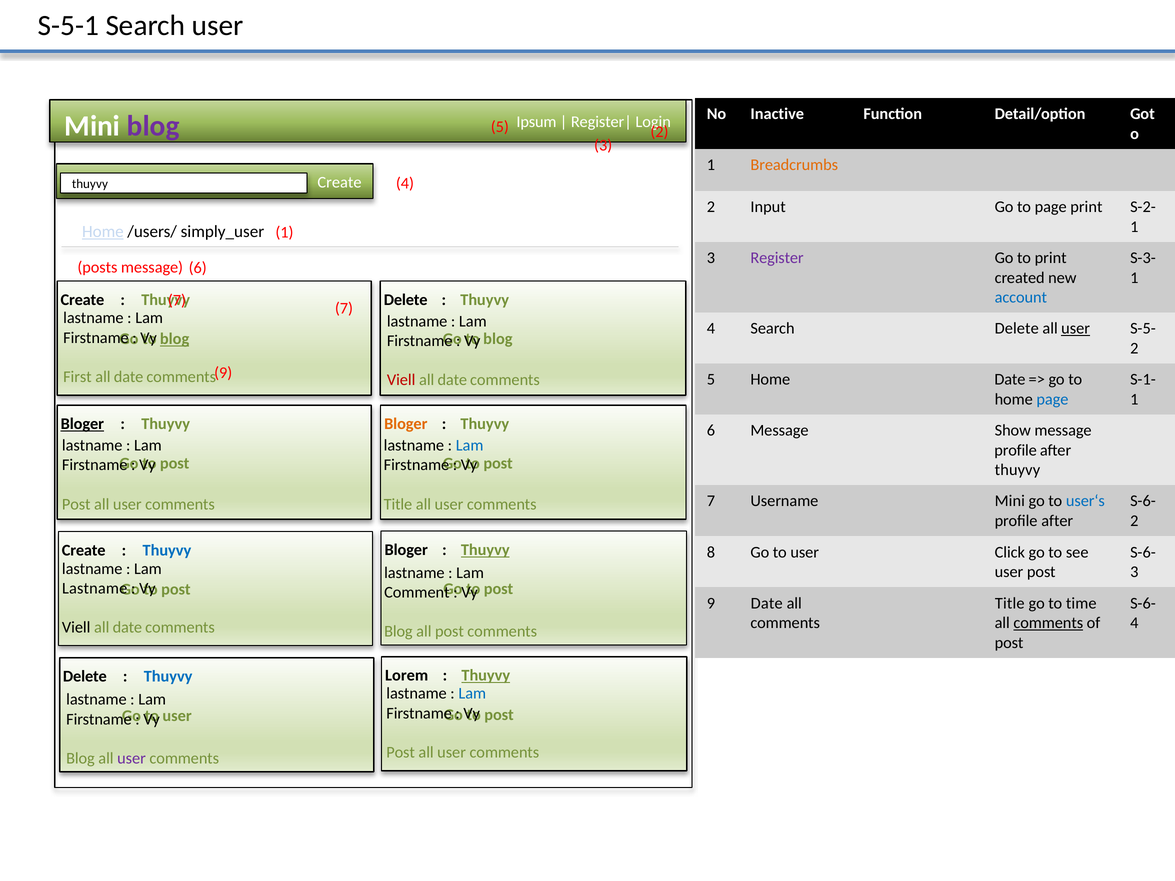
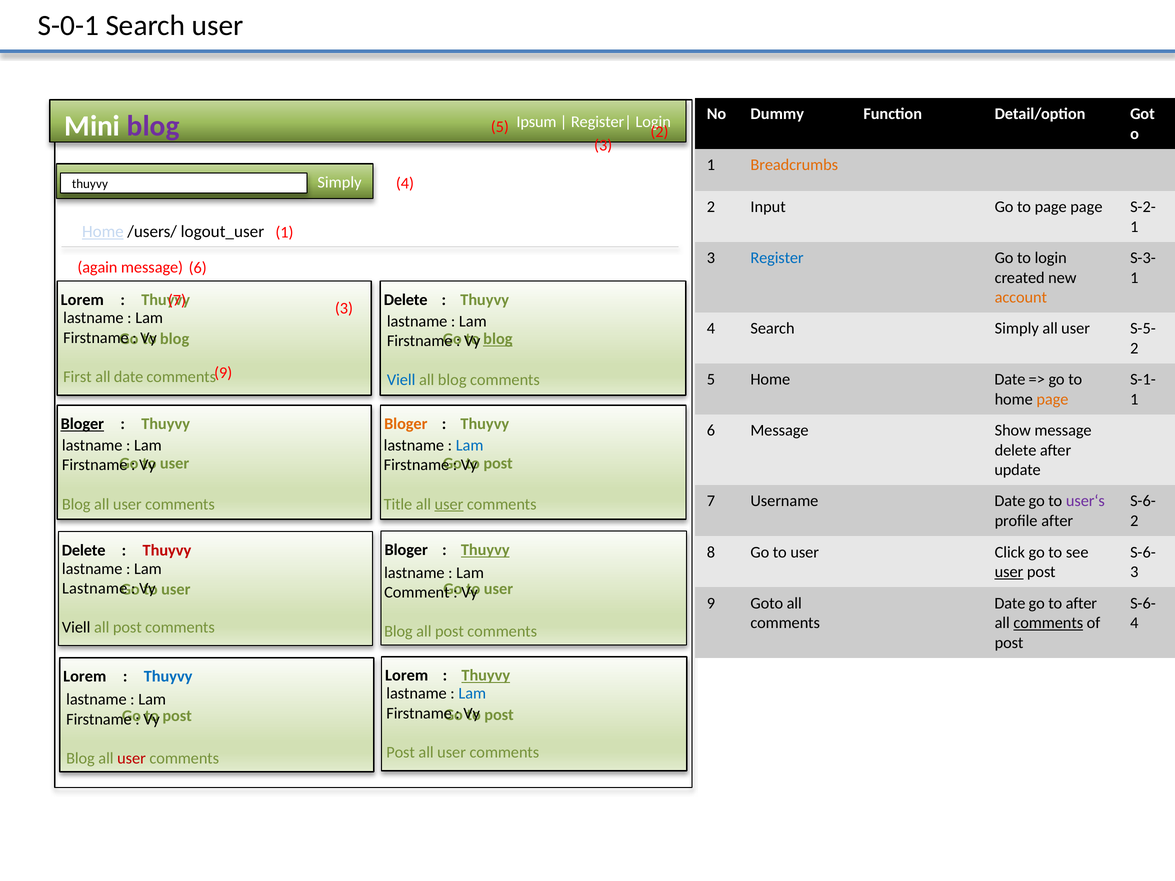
S-5-1: S-5-1 -> S-0-1
Inactive: Inactive -> Dummy
Create at (339, 182): Create -> Simply
page print: print -> page
simply_user: simply_user -> logout_user
Register colour: purple -> blue
to print: print -> login
posts: posts -> again
account colour: blue -> orange
Create at (82, 300): Create -> Lorem
7 at (344, 309): 7 -> 3
Search Delete: Delete -> Simply
user at (1076, 329) underline: present -> none
blog at (175, 339) underline: present -> none
blog at (498, 339) underline: none -> present
Viell at (401, 380) colour: red -> blue
date at (452, 380): date -> blog
page at (1052, 399) colour: blue -> orange
profile at (1016, 450): profile -> delete
post at (175, 463): post -> user
thuyvy at (1017, 470): thuyvy -> update
Username Mini: Mini -> Date
user‘s colour: blue -> purple
Post at (76, 504): Post -> Blog
user at (449, 504) underline: none -> present
Create at (84, 550): Create -> Delete
Thuyvy at (167, 550) colour: blue -> red
user at (1009, 572) underline: none -> present
post at (499, 589): post -> user
post at (176, 590): post -> user
9 Date: Date -> Goto
Title at (1010, 603): Title -> Date
to time: time -> after
date at (127, 628): date -> post
Delete at (85, 677): Delete -> Lorem
user at (177, 716): user -> post
user at (132, 759) colour: purple -> red
